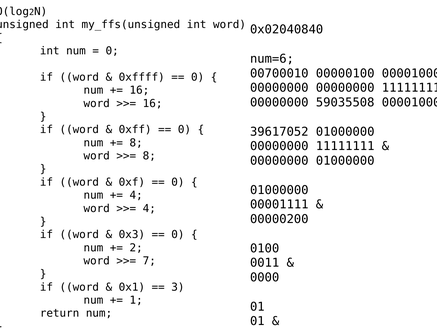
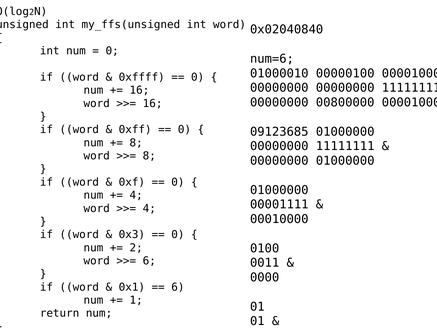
00700010: 00700010 -> 01000010
59035508: 59035508 -> 00800000
39617052: 39617052 -> 09123685
00000200: 00000200 -> 00010000
7 at (149, 261): 7 -> 6
3 at (178, 287): 3 -> 6
